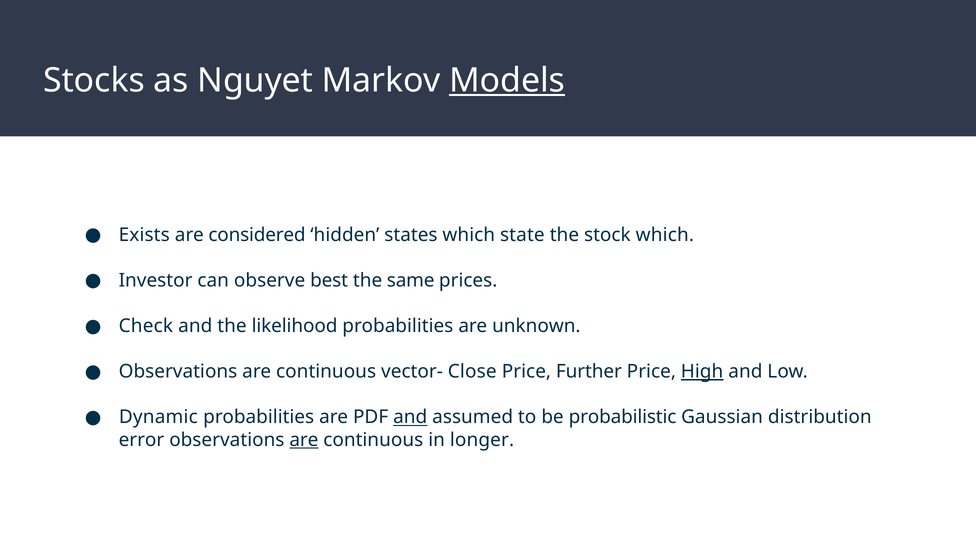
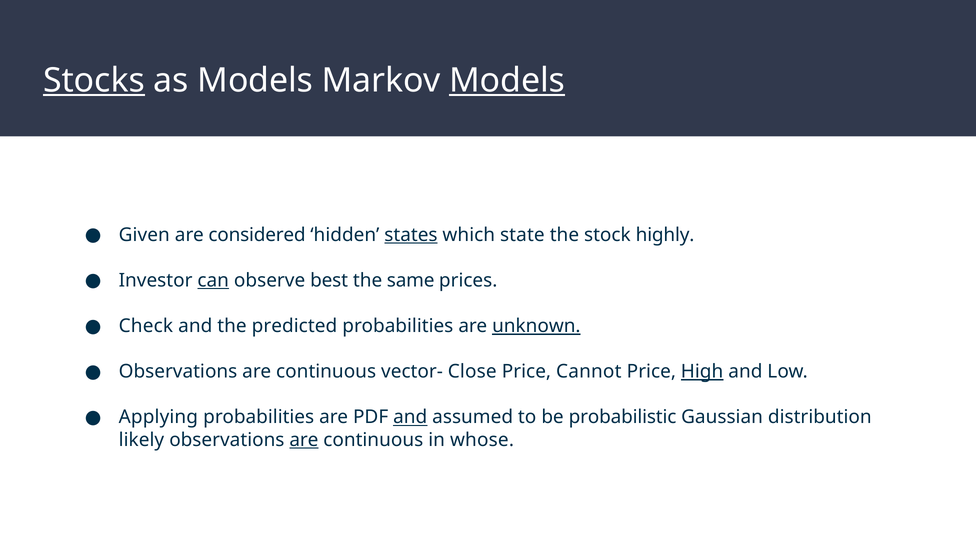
Stocks underline: none -> present
as Nguyet: Nguyet -> Models
Exists: Exists -> Given
states underline: none -> present
stock which: which -> highly
can underline: none -> present
likelihood: likelihood -> predicted
unknown underline: none -> present
Further: Further -> Cannot
Dynamic: Dynamic -> Applying
error: error -> likely
longer: longer -> whose
